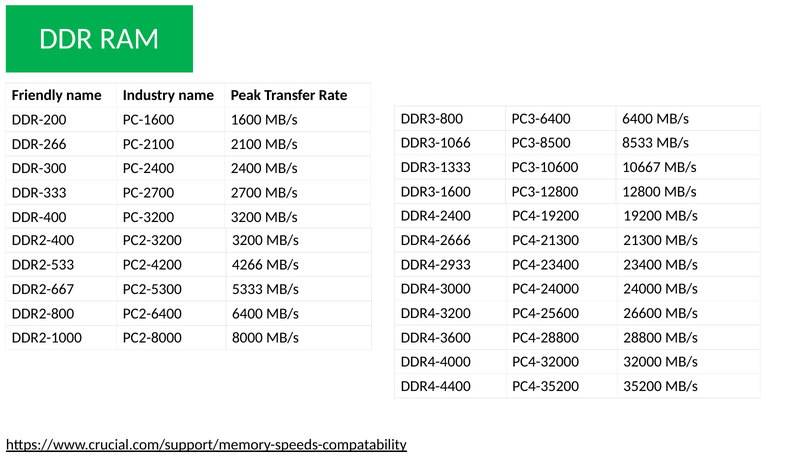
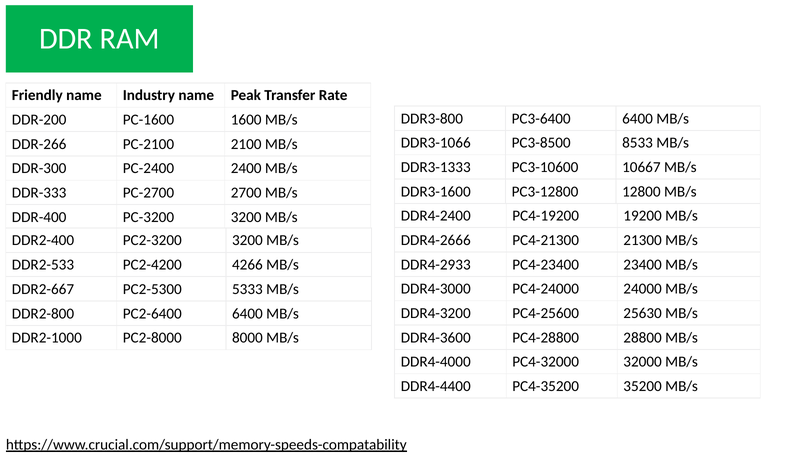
26600: 26600 -> 25630
